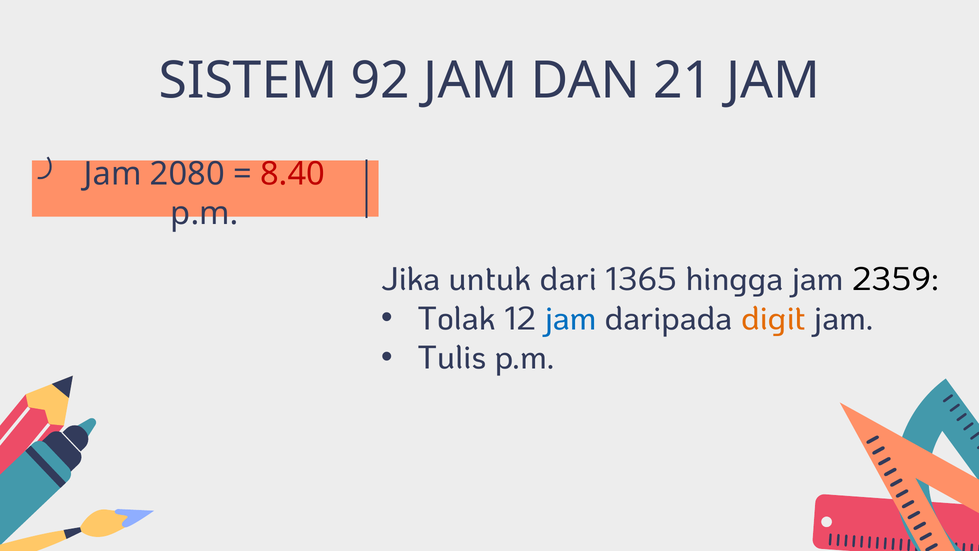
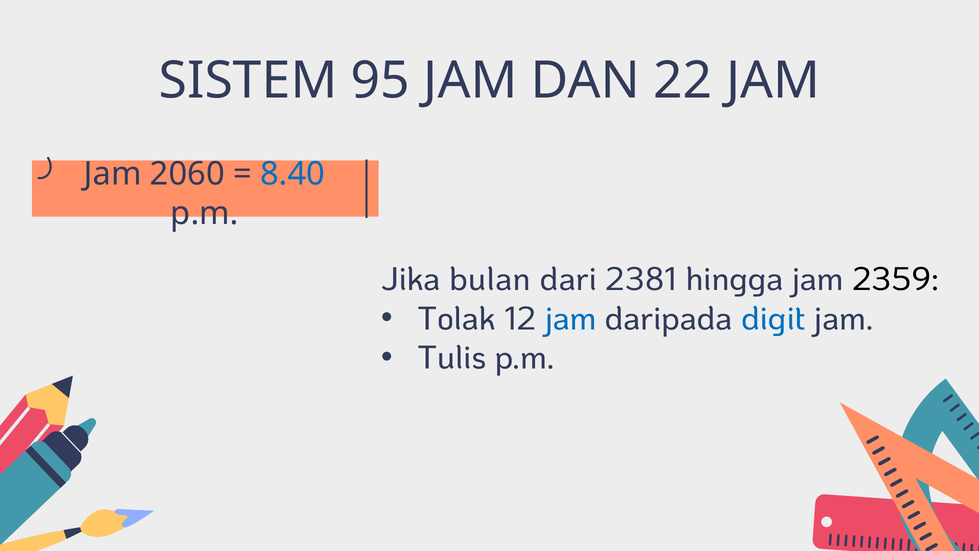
92: 92 -> 95
21: 21 -> 22
2080: 2080 -> 2060
8.40 colour: red -> blue
untuk: untuk -> bulan
1365: 1365 -> 2381
digit colour: orange -> blue
